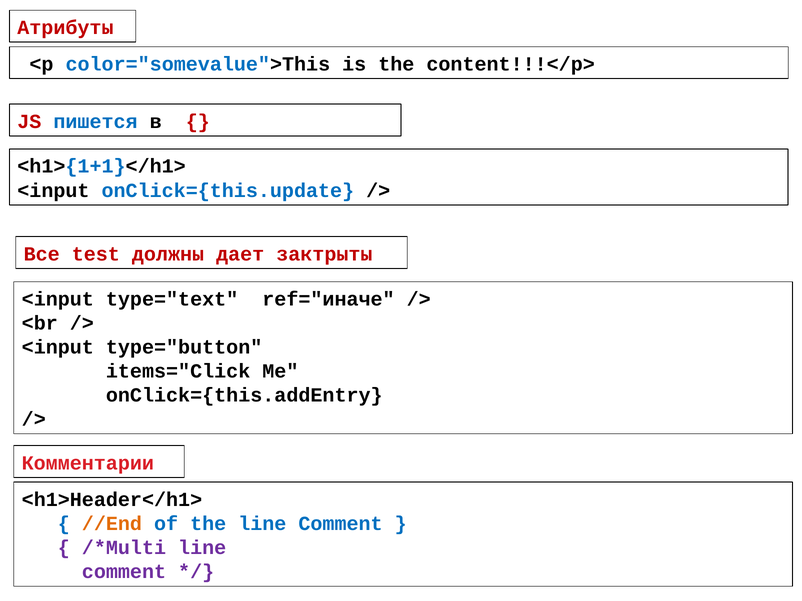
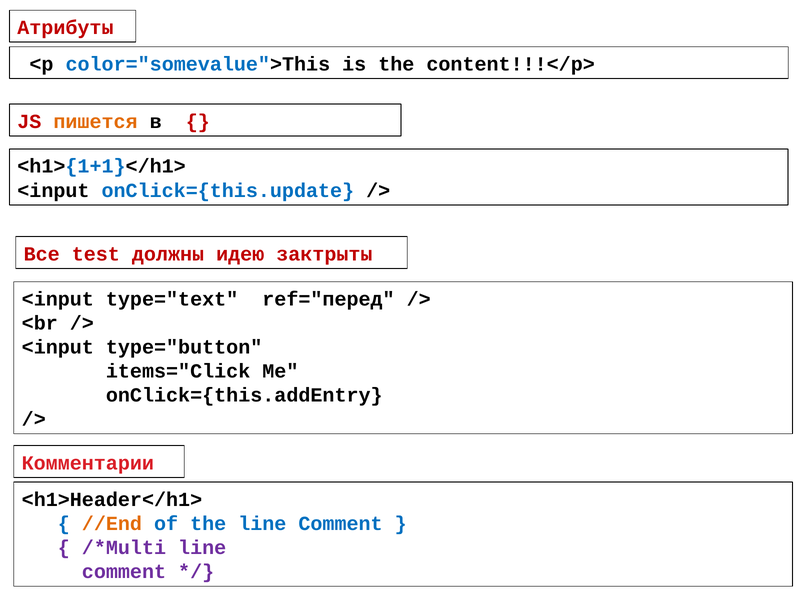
пишется colour: blue -> orange
дает: дает -> идею
ref="иначе: ref="иначе -> ref="перед
